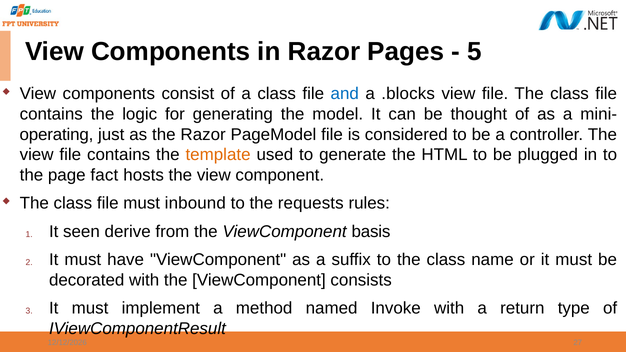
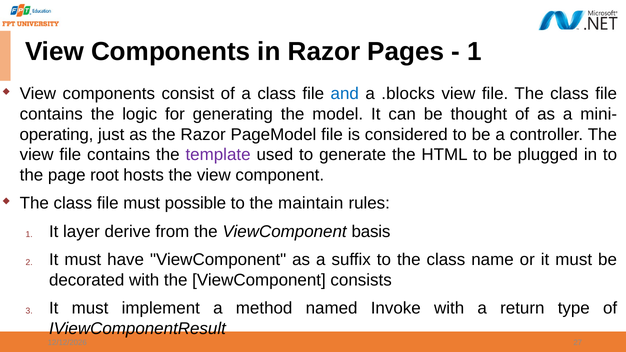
5 at (475, 52): 5 -> 1
template colour: orange -> purple
fact: fact -> root
inbound: inbound -> possible
requests: requests -> maintain
seen: seen -> layer
